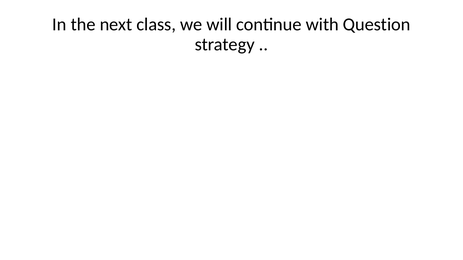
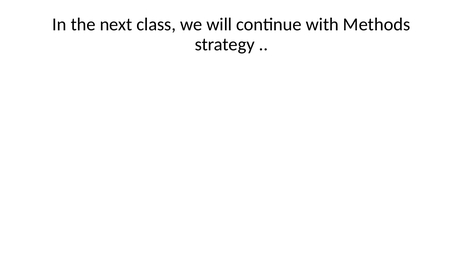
Question: Question -> Methods
